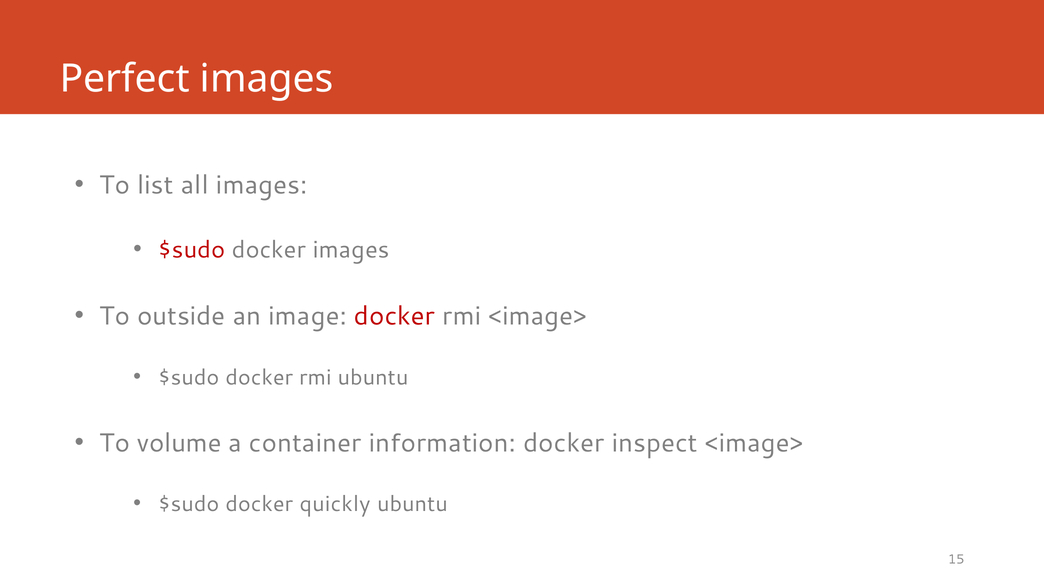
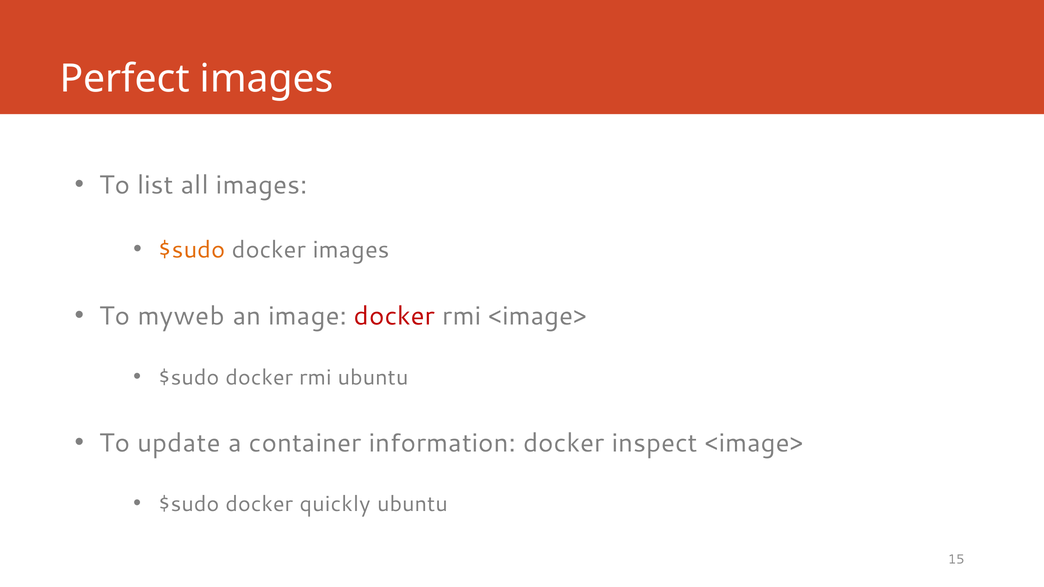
$sudo at (192, 250) colour: red -> orange
outside: outside -> myweb
volume: volume -> update
